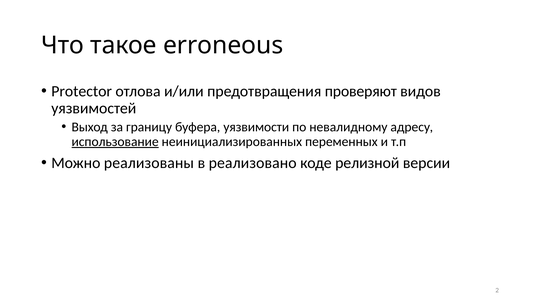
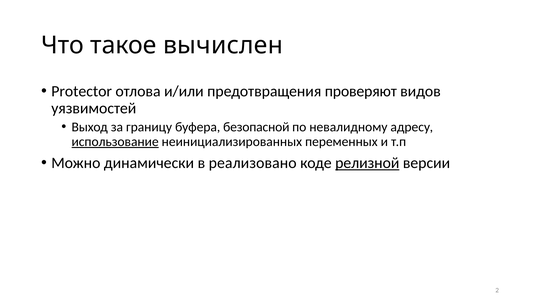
erroneous: erroneous -> вычислен
уязвимости: уязвимости -> безопасной
реализованы: реализованы -> динамически
релизной underline: none -> present
